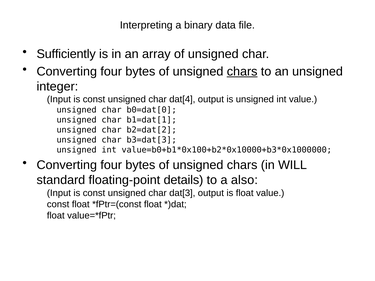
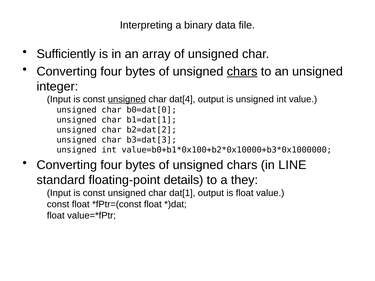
unsigned at (127, 99) underline: none -> present
WILL: WILL -> LINE
also: also -> they
dat[3: dat[3 -> dat[1
